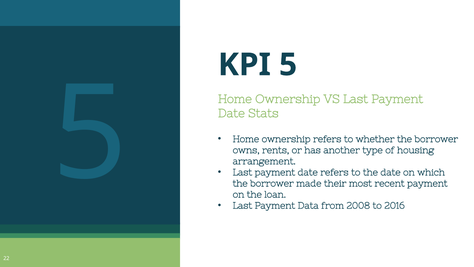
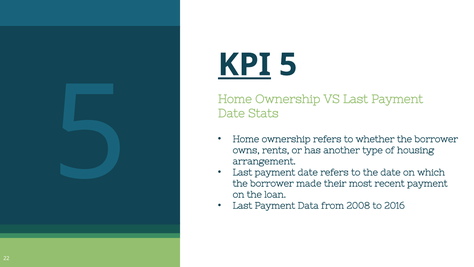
KPI underline: none -> present
